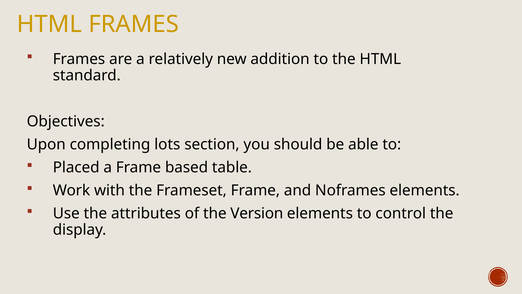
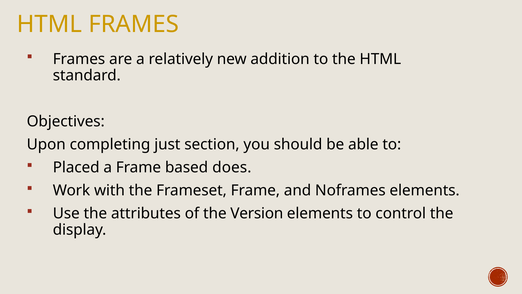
lots: lots -> just
table: table -> does
